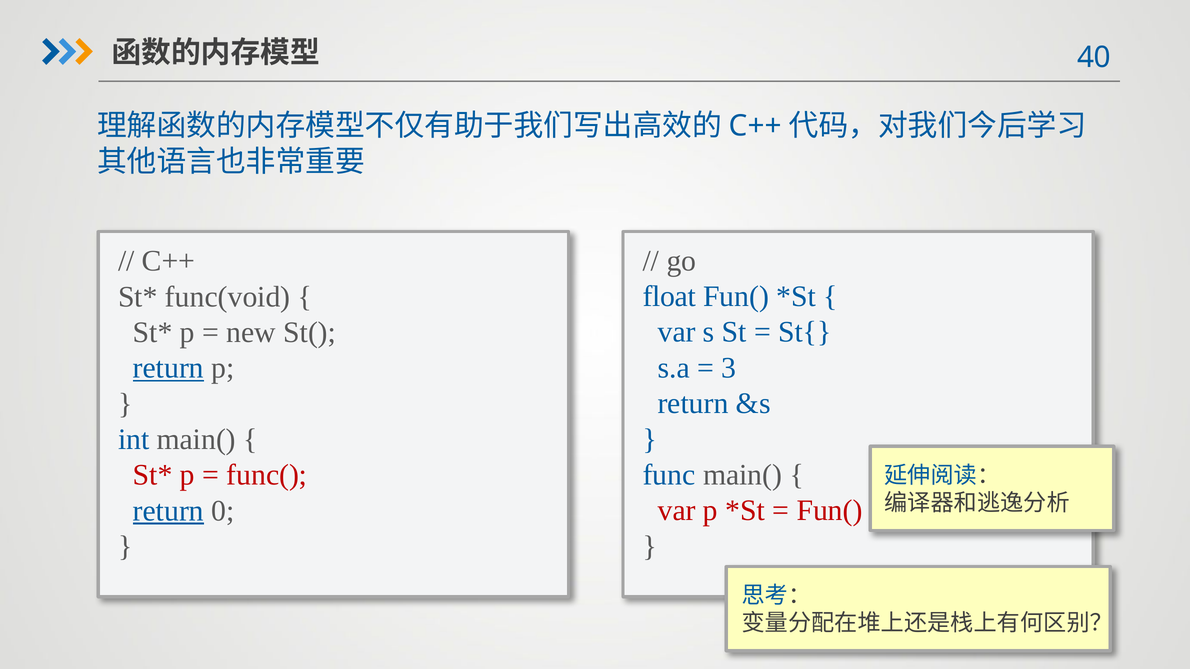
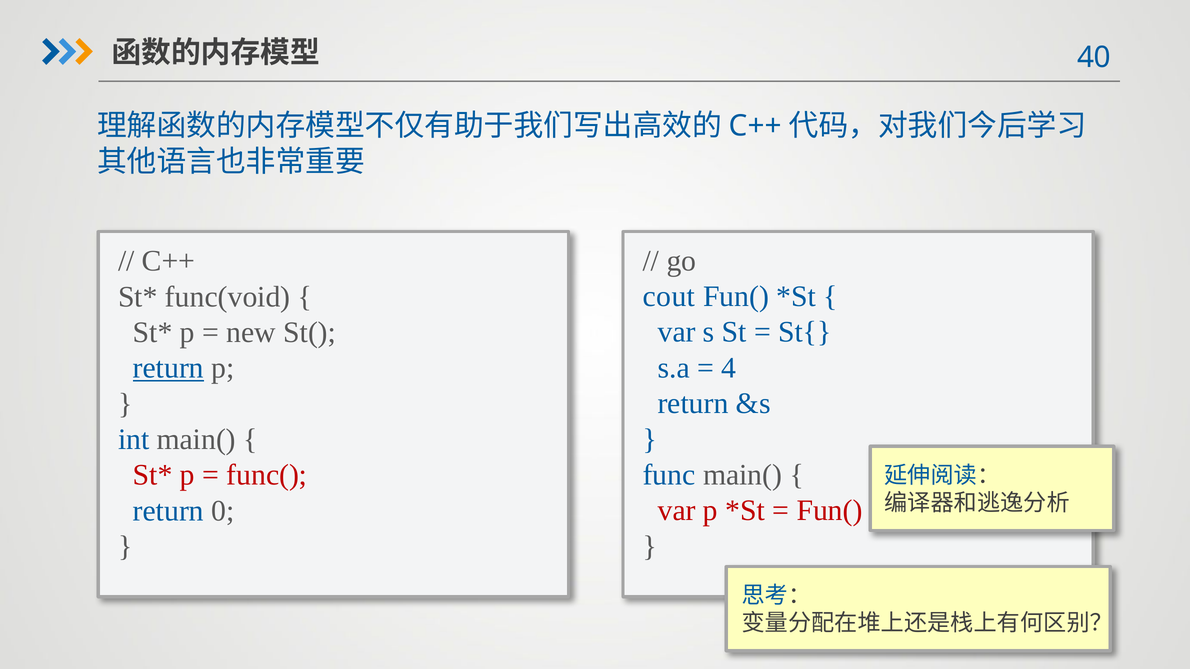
float: float -> cout
3: 3 -> 4
return at (168, 511) underline: present -> none
